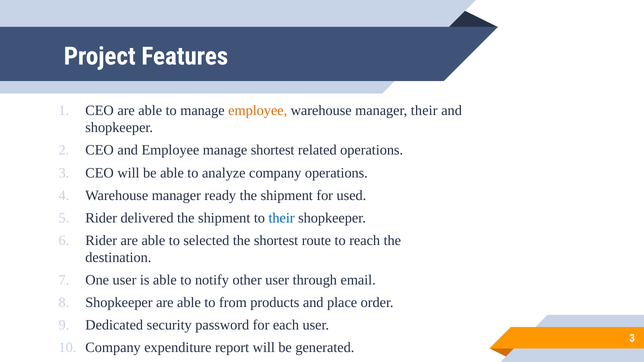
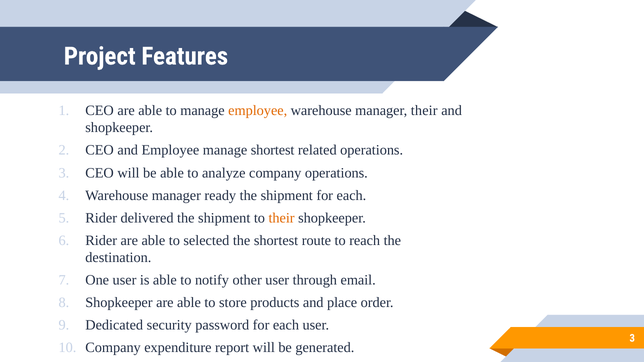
shipment for used: used -> each
their at (282, 218) colour: blue -> orange
from: from -> store
